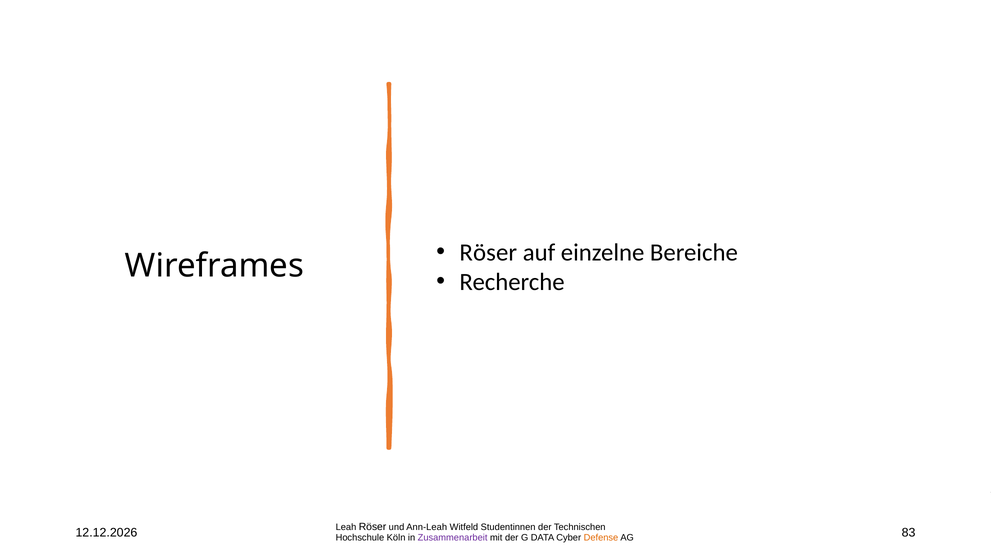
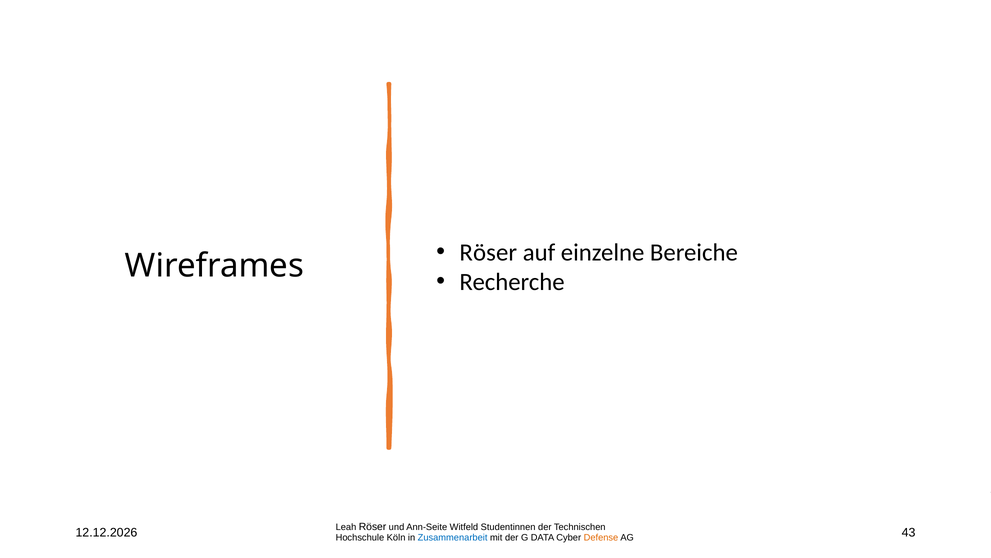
Ann-Leah: Ann-Leah -> Ann-Seite
Zusammenarbeit colour: purple -> blue
83: 83 -> 43
